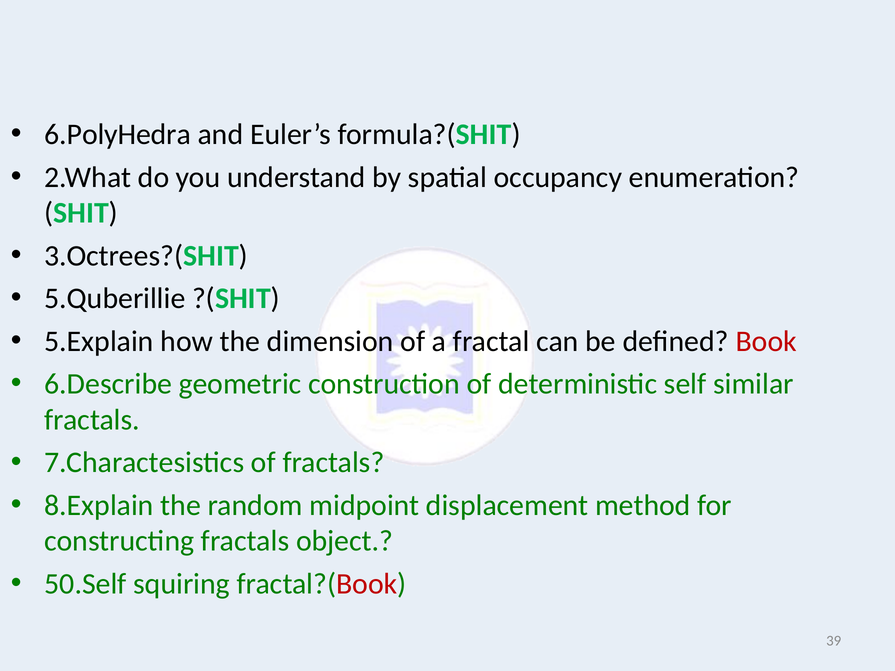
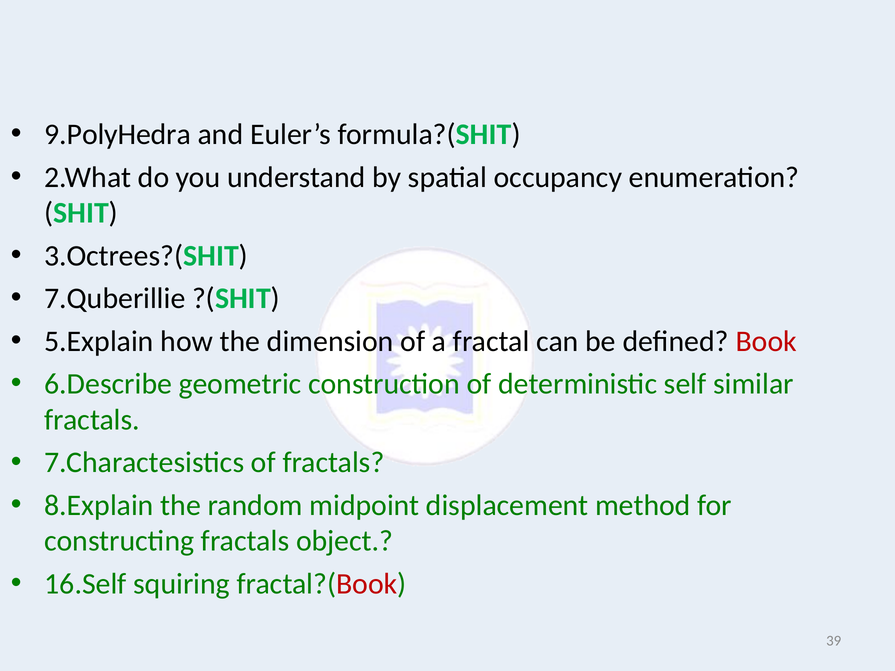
6.PolyHedra: 6.PolyHedra -> 9.PolyHedra
5.Quberillie: 5.Quberillie -> 7.Quberillie
50.Self: 50.Self -> 16.Self
